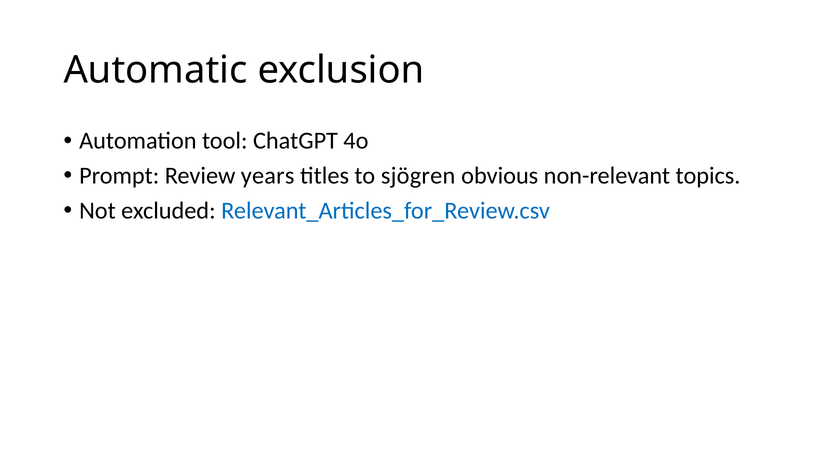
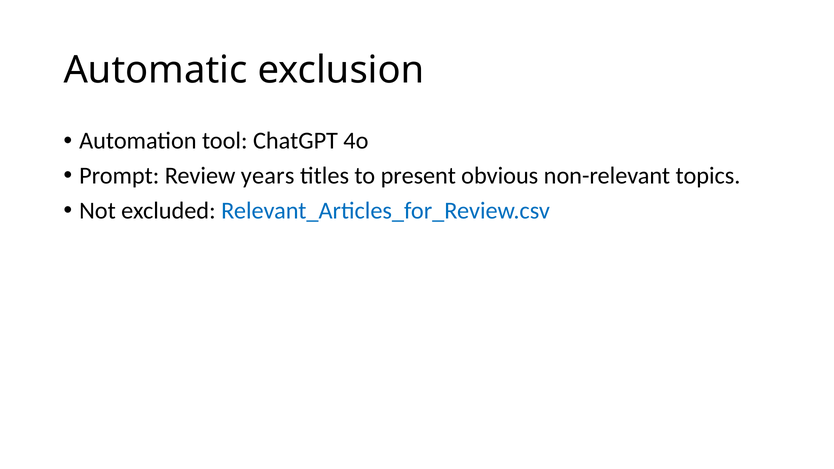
sjögren: sjögren -> present
